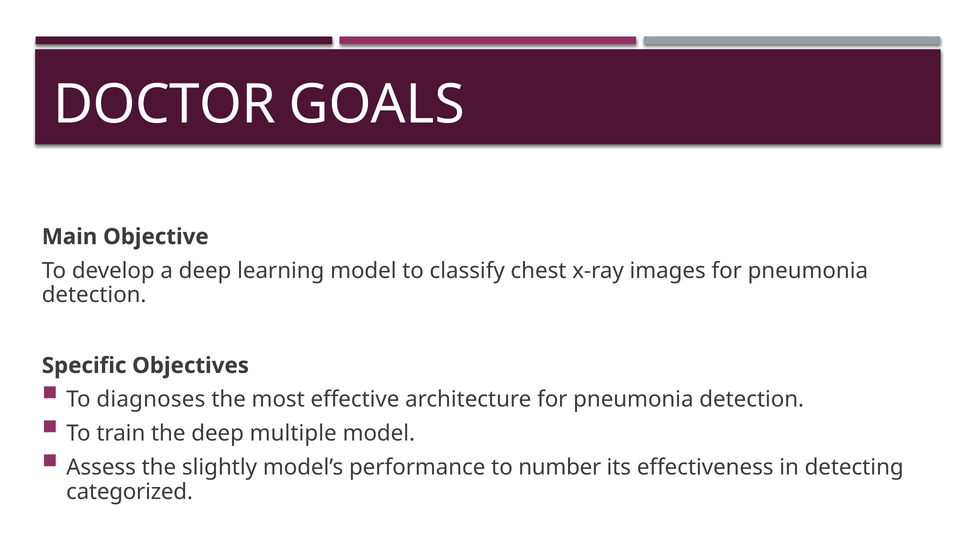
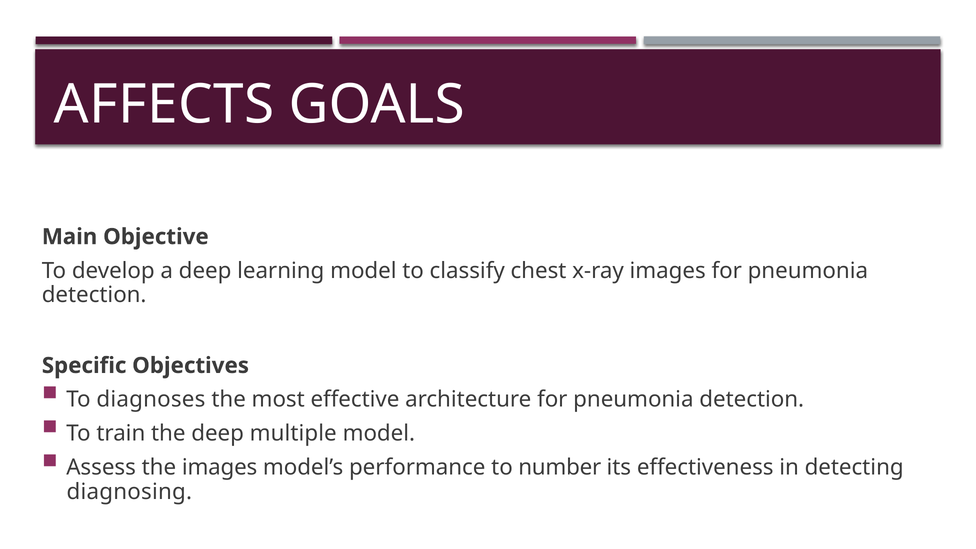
DOCTOR: DOCTOR -> AFFECTS
the slightly: slightly -> images
categorized: categorized -> diagnosing
